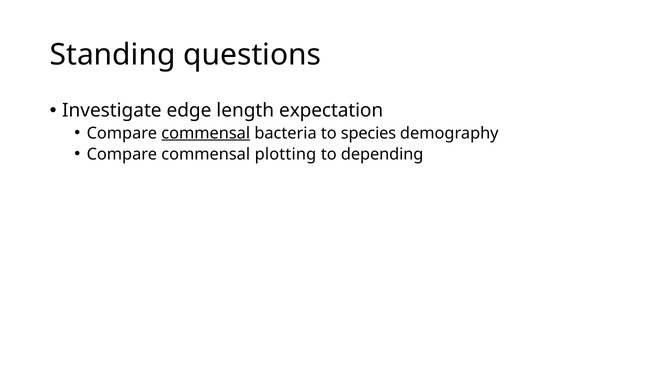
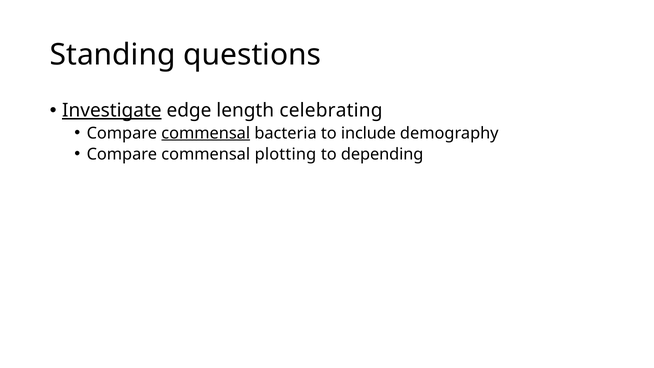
Investigate underline: none -> present
expectation: expectation -> celebrating
species: species -> include
